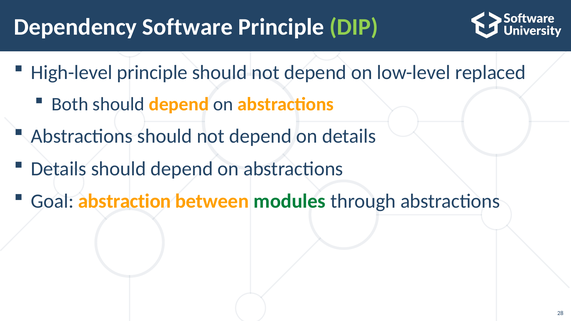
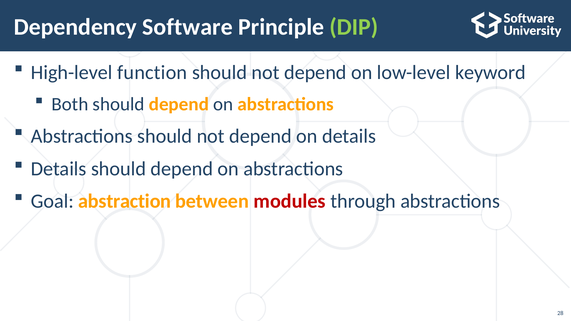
High-level principle: principle -> function
replaced: replaced -> keyword
modules colour: green -> red
